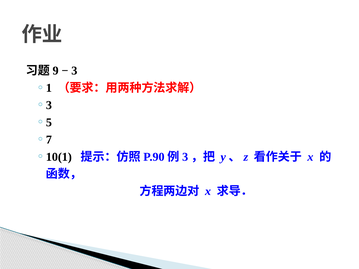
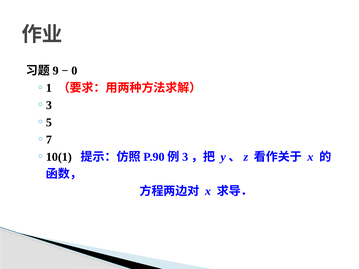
3: 3 -> 0
